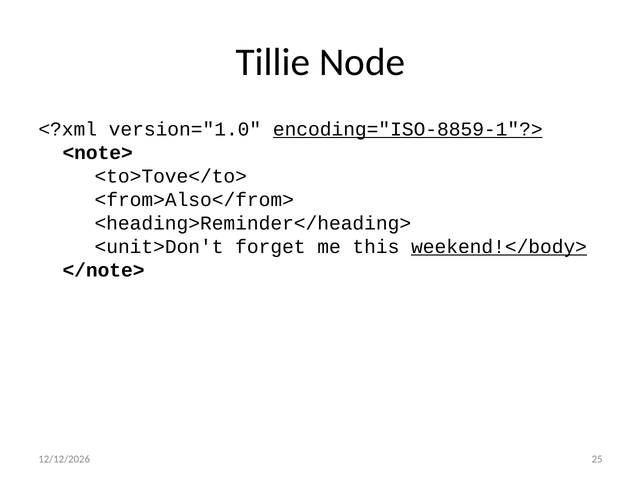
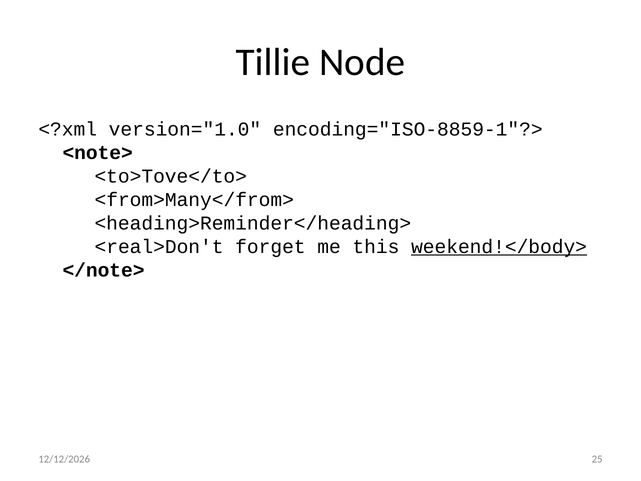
encoding="ISO-8859-1"?> underline: present -> none
<from>Also</from>: <from>Also</from> -> <from>Many</from>
<unit>Don't: <unit>Don't -> <real>Don't
